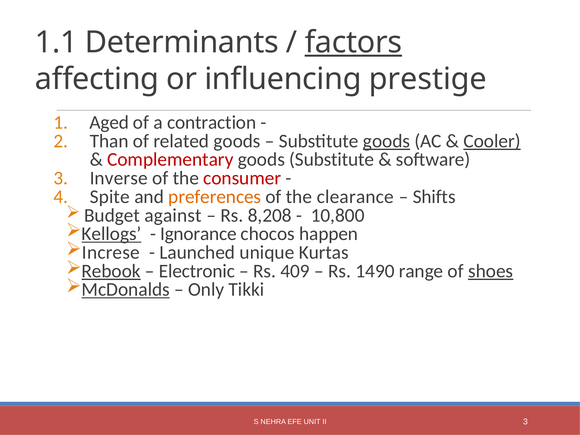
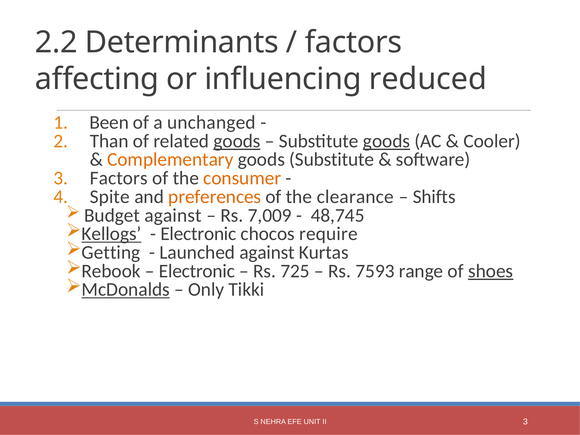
1.1: 1.1 -> 2.2
factors at (353, 42) underline: present -> none
prestige: prestige -> reduced
Aged: Aged -> Been
contraction: contraction -> unchanged
goods at (237, 141) underline: none -> present
Cooler underline: present -> none
Complementary colour: red -> orange
Inverse at (119, 178): Inverse -> Factors
consumer colour: red -> orange
8,208: 8,208 -> 7,009
10,800: 10,800 -> 48,745
Ignorance at (198, 234): Ignorance -> Electronic
happen: happen -> require
Increse: Increse -> Getting
Launched unique: unique -> against
Rebook underline: present -> none
409: 409 -> 725
1490: 1490 -> 7593
